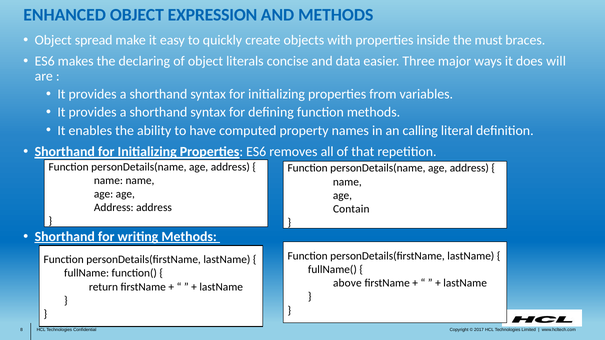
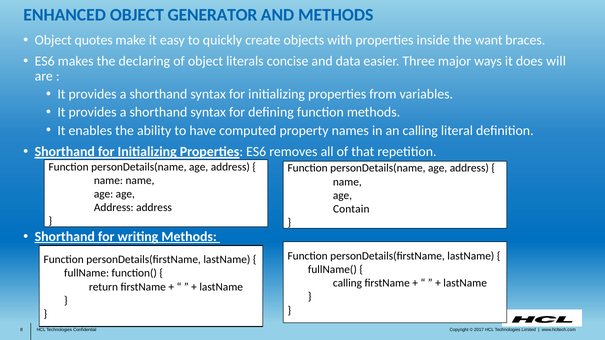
EXPRESSION: EXPRESSION -> GENERATOR
spread: spread -> quotes
must: must -> want
above at (347, 283): above -> calling
